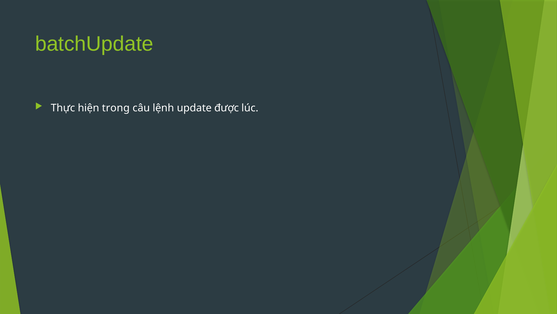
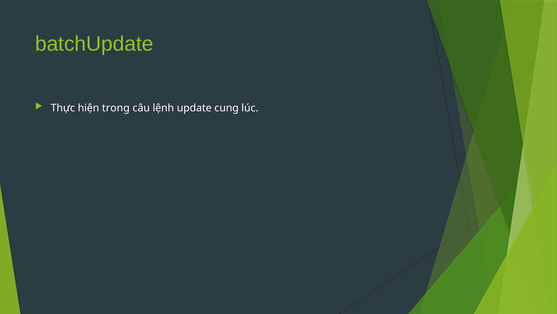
được: được -> cung
